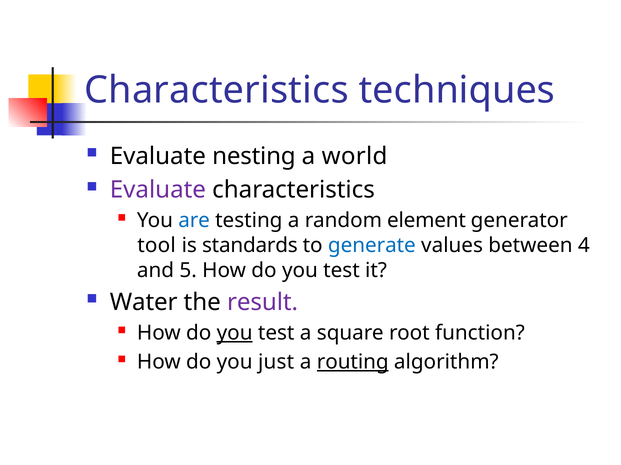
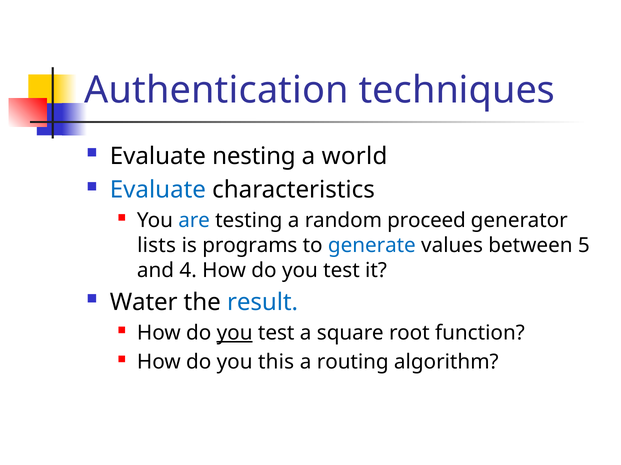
Characteristics at (217, 91): Characteristics -> Authentication
Evaluate at (158, 190) colour: purple -> blue
element: element -> proceed
tool: tool -> lists
standards: standards -> programs
4: 4 -> 5
5: 5 -> 4
result colour: purple -> blue
just: just -> this
routing underline: present -> none
